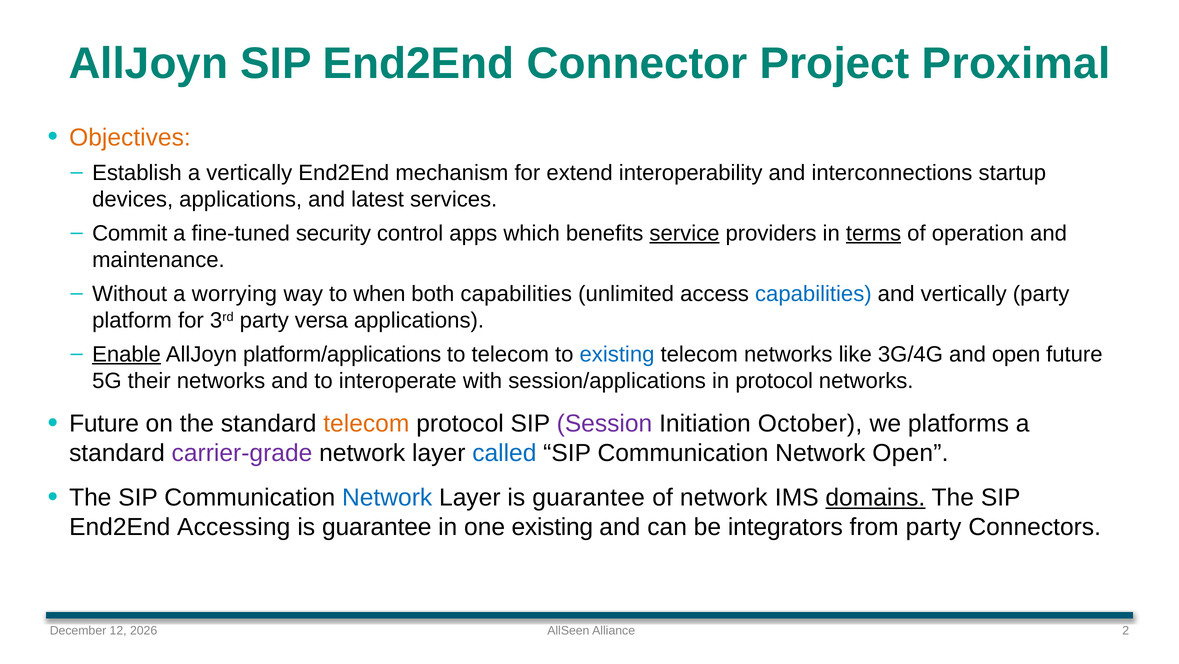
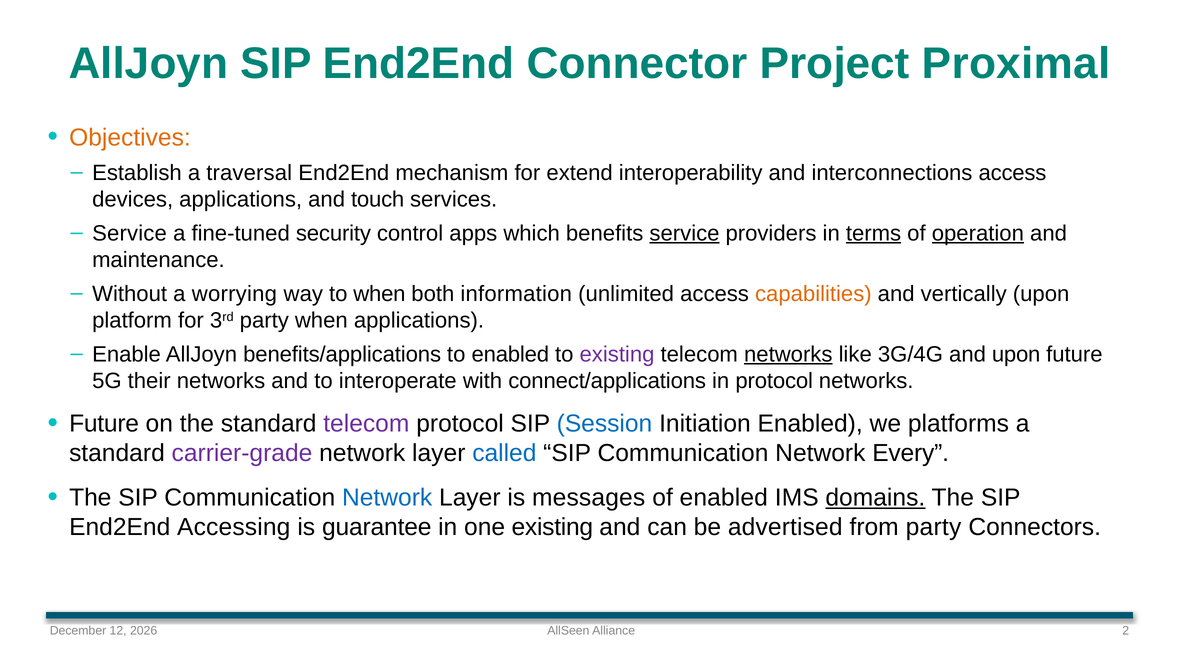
a vertically: vertically -> traversal
interconnections startup: startup -> access
latest: latest -> touch
Commit at (130, 233): Commit -> Service
operation underline: none -> present
both capabilities: capabilities -> information
capabilities at (813, 293) colour: blue -> orange
vertically party: party -> upon
party versa: versa -> when
Enable underline: present -> none
platform/applications: platform/applications -> benefits/applications
to telecom: telecom -> enabled
existing at (617, 354) colour: blue -> purple
networks at (788, 354) underline: none -> present
and open: open -> upon
session/applications: session/applications -> connect/applications
telecom at (366, 423) colour: orange -> purple
Session colour: purple -> blue
Initiation October: October -> Enabled
Network Open: Open -> Every
Layer is guarantee: guarantee -> messages
of network: network -> enabled
integrators: integrators -> advertised
